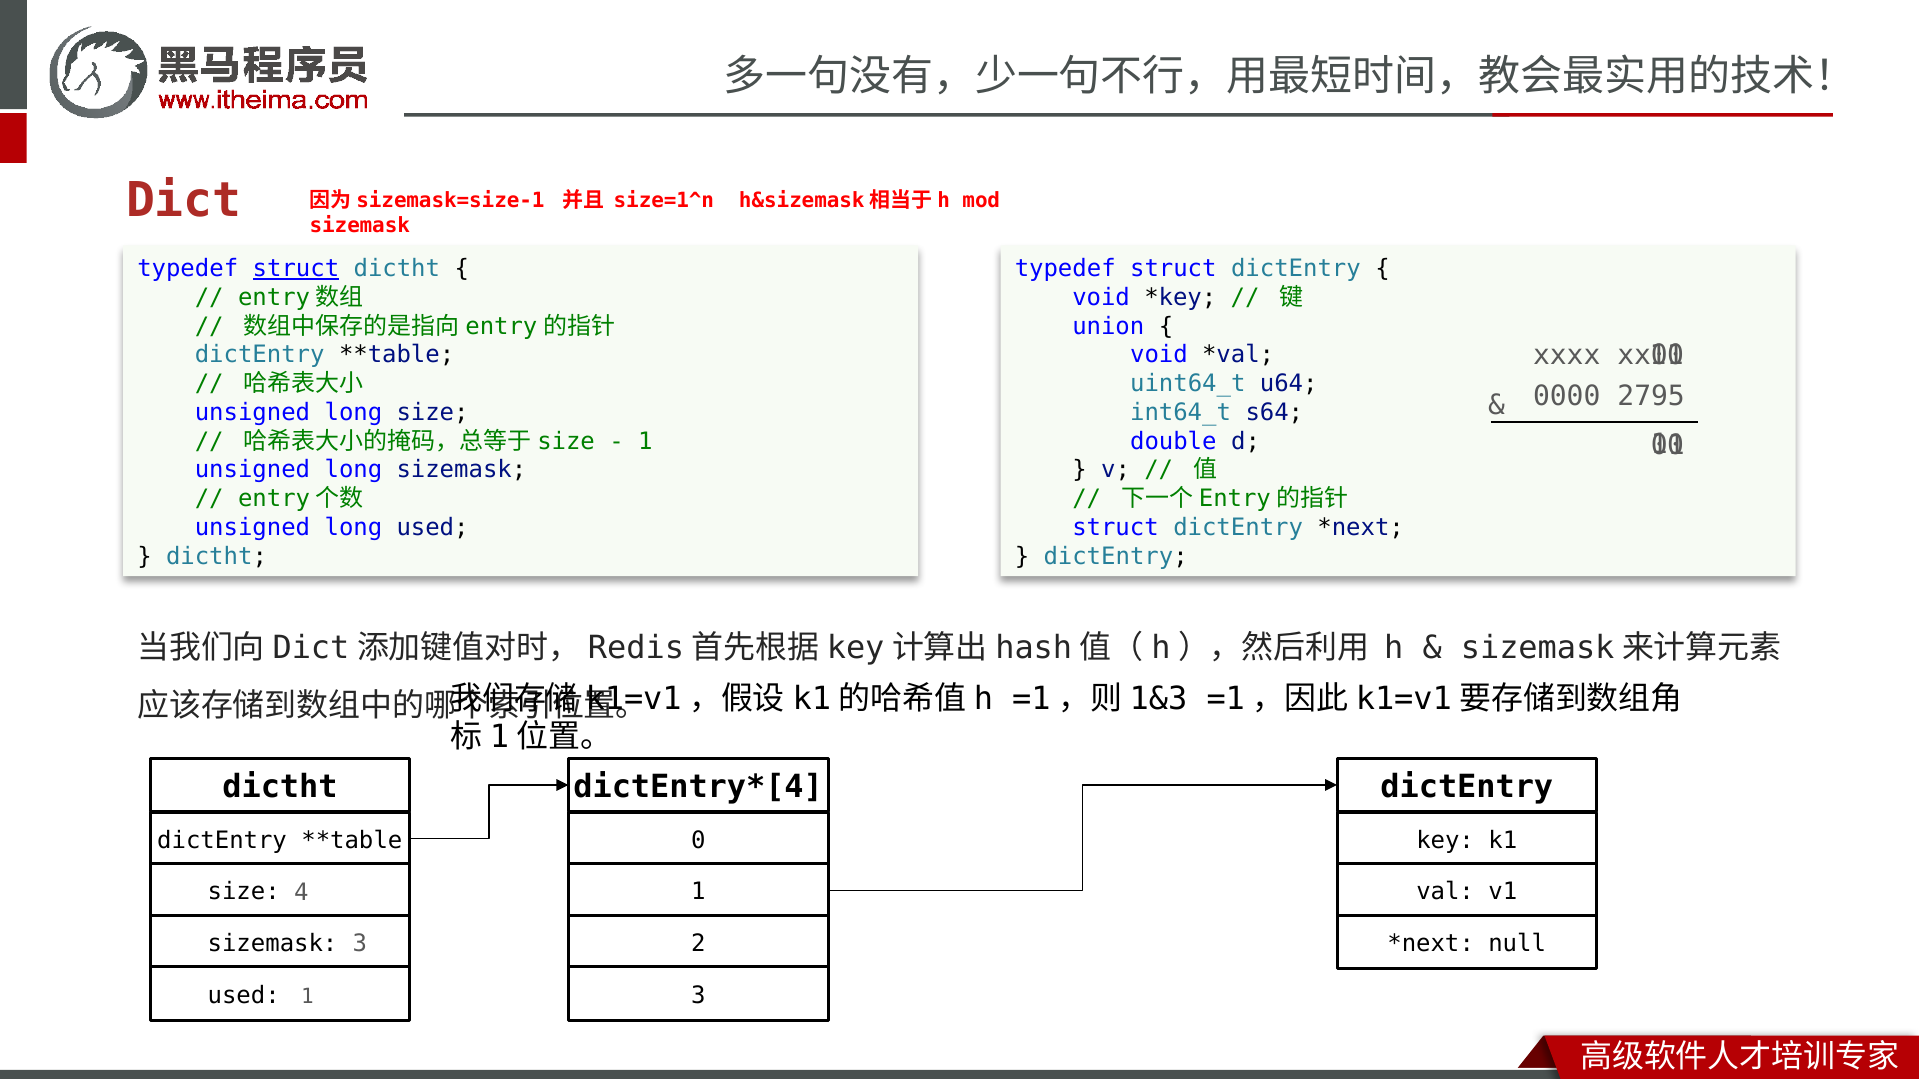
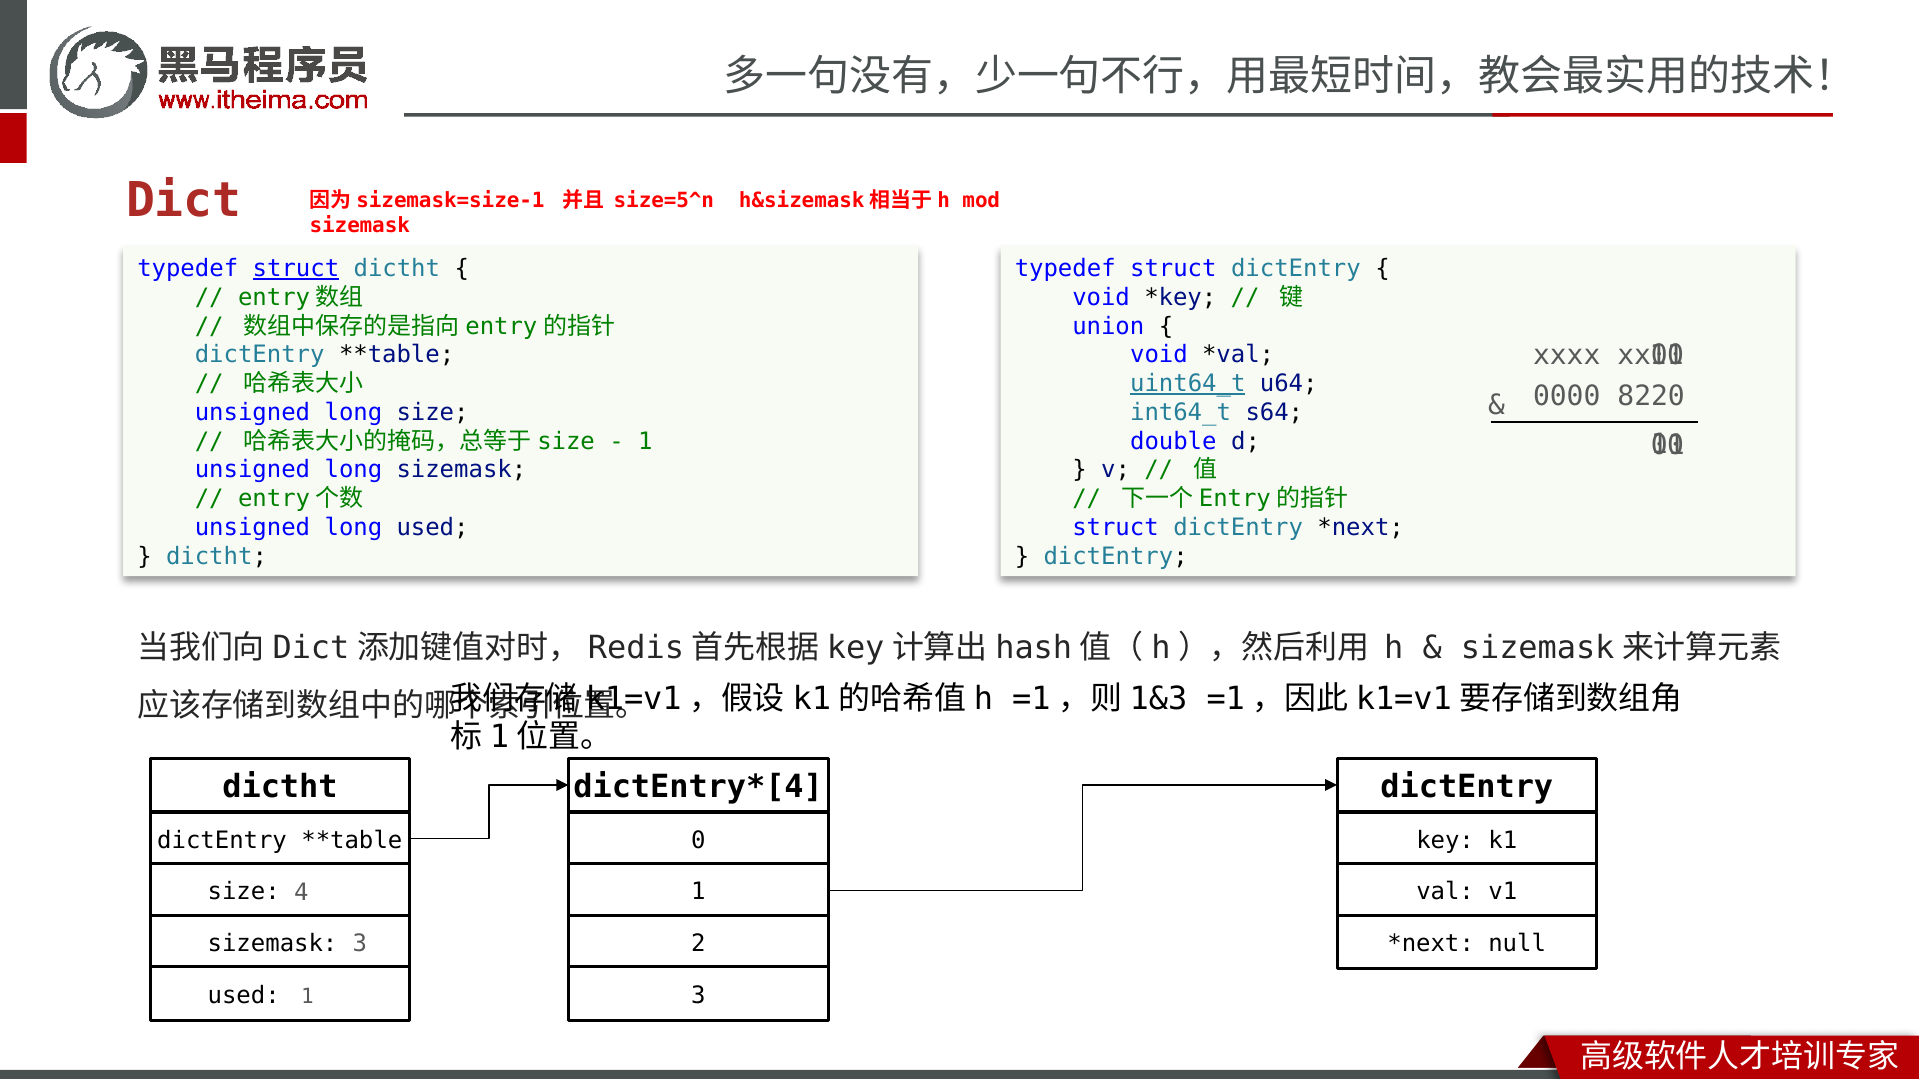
size=1^n: size=1^n -> size=5^n
uint64_t underline: none -> present
2795: 2795 -> 8220
